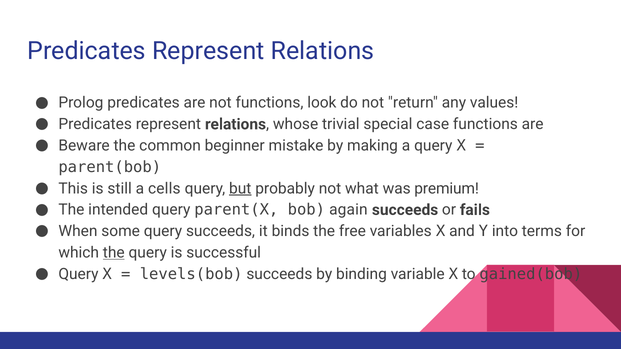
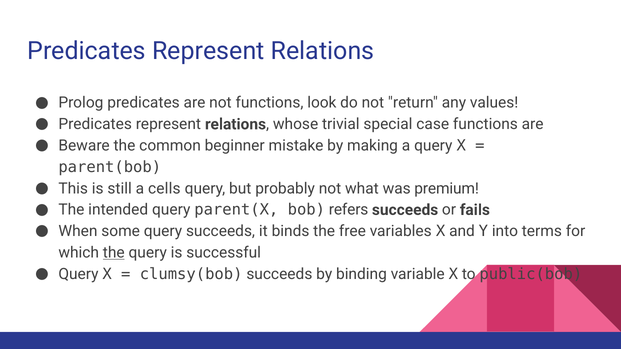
but underline: present -> none
again: again -> refers
levels(bob: levels(bob -> clumsy(bob
gained(bob: gained(bob -> public(bob
